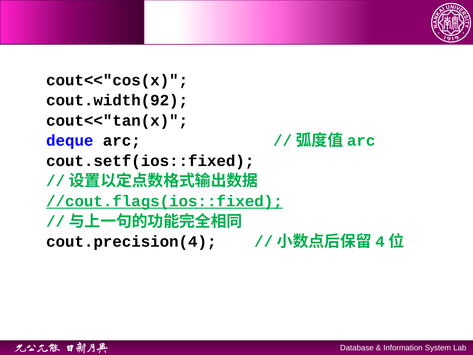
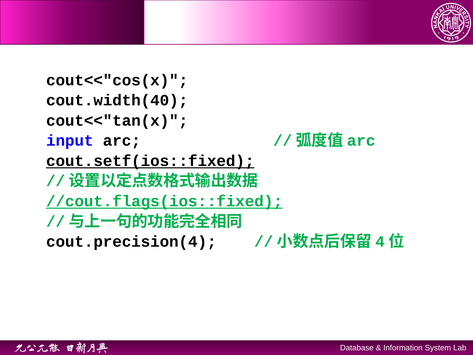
cout.width(92: cout.width(92 -> cout.width(40
deque: deque -> input
cout.setf(ios::fixed underline: none -> present
